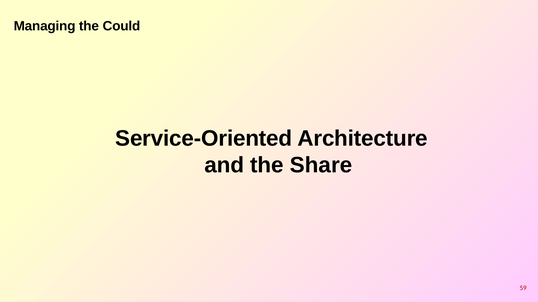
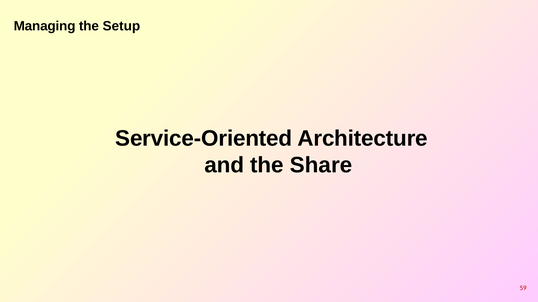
Could: Could -> Setup
